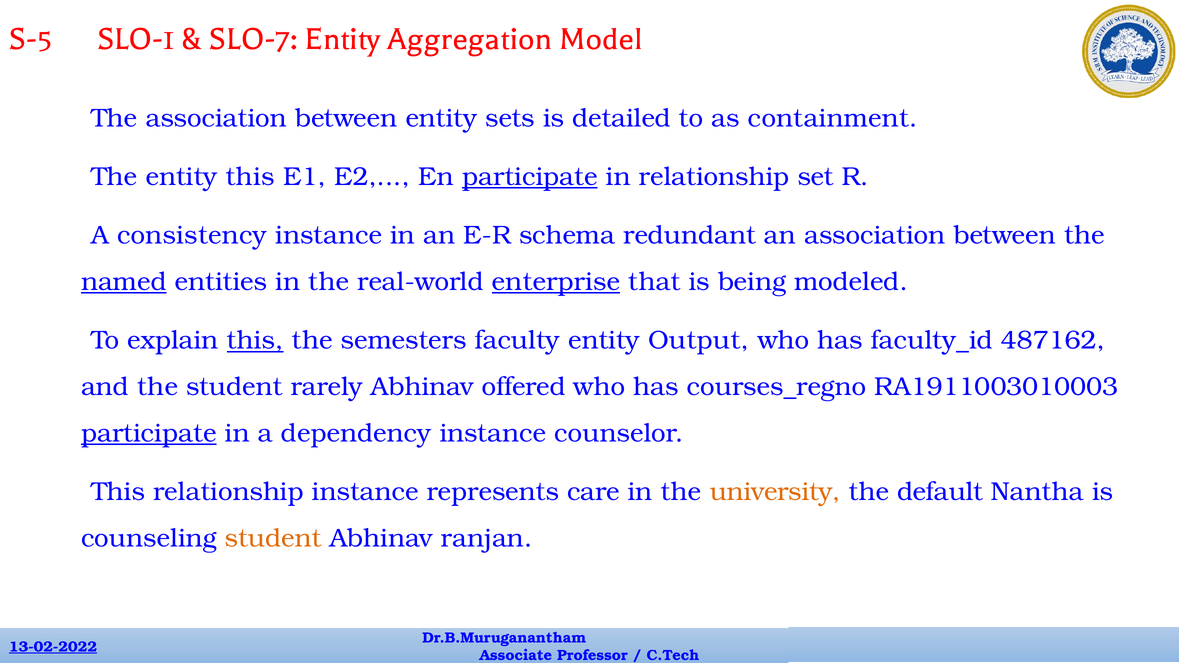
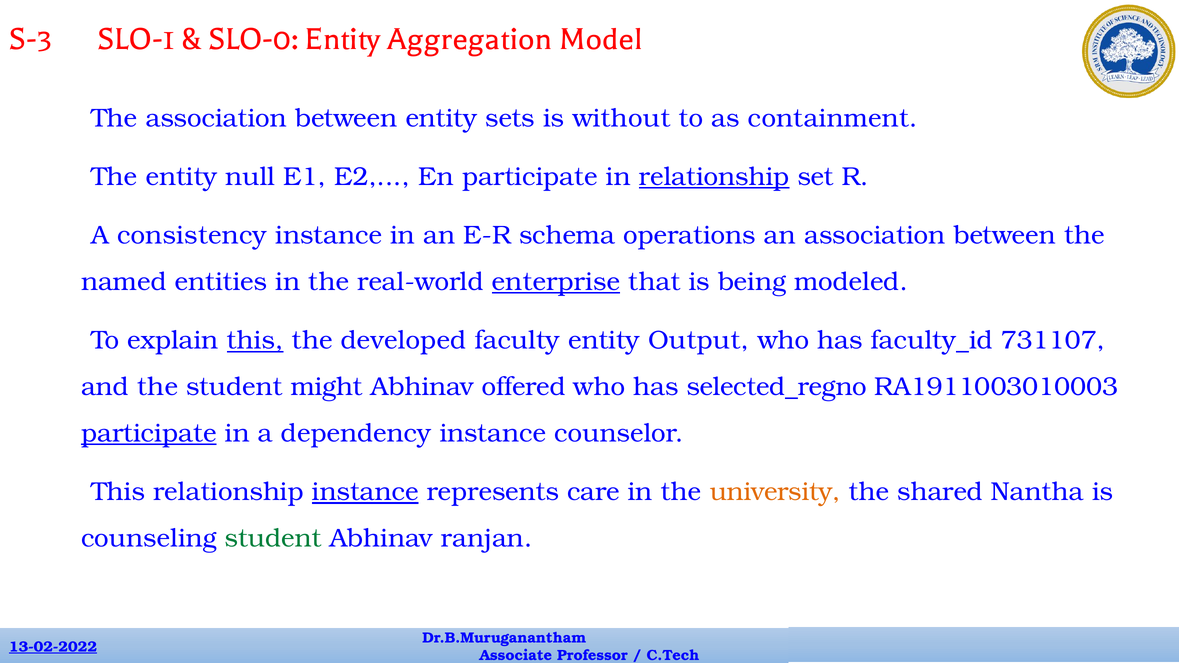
S-5: S-5 -> S-3
SLO-7: SLO-7 -> SLO-0
detailed: detailed -> without
entity this: this -> null
participate at (530, 177) underline: present -> none
relationship at (714, 177) underline: none -> present
redundant: redundant -> operations
named underline: present -> none
semesters: semesters -> developed
487162: 487162 -> 731107
rarely: rarely -> might
courses_regno: courses_regno -> selected_regno
instance at (365, 492) underline: none -> present
default: default -> shared
student at (273, 538) colour: orange -> green
